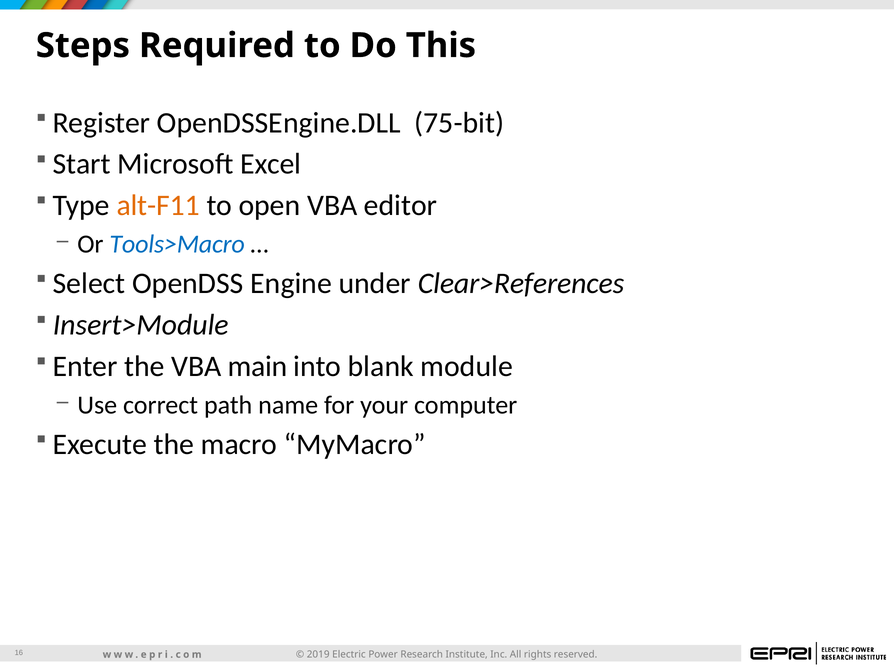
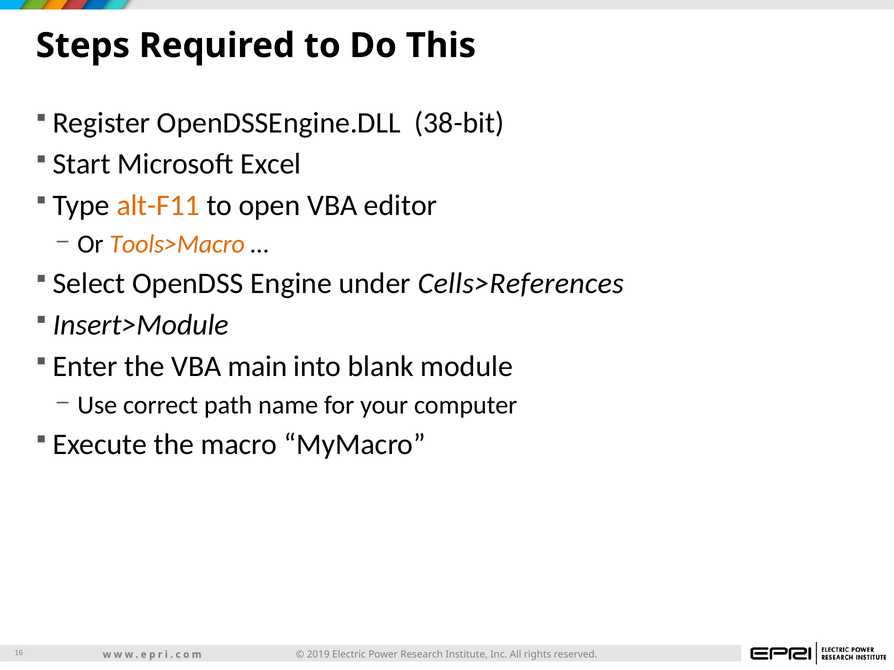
75-bit: 75-bit -> 38-bit
Tools>Macro colour: blue -> orange
Clear>References: Clear>References -> Cells>References
